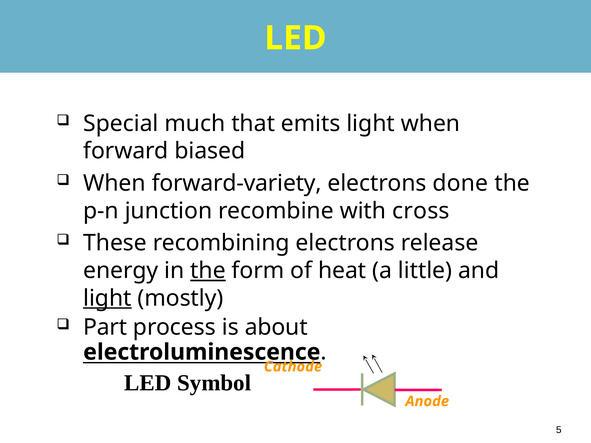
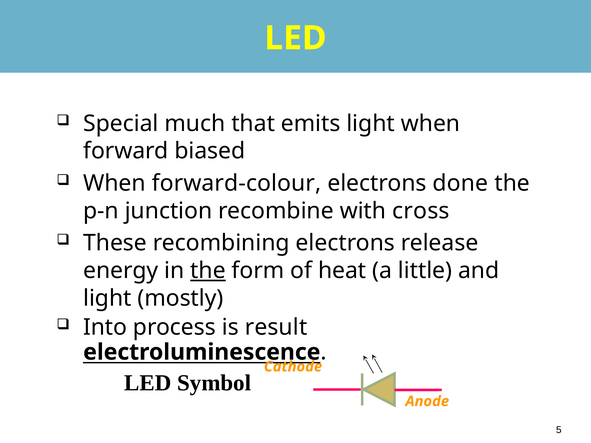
forward-variety: forward-variety -> forward-colour
light at (107, 298) underline: present -> none
Part: Part -> Into
about: about -> result
